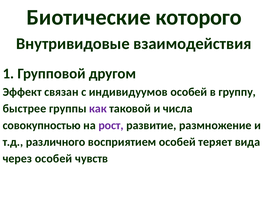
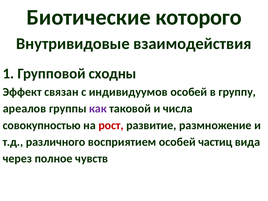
другом: другом -> сходны
быстрее: быстрее -> ареалов
рост colour: purple -> red
теряет: теряет -> частиц
через особей: особей -> полное
